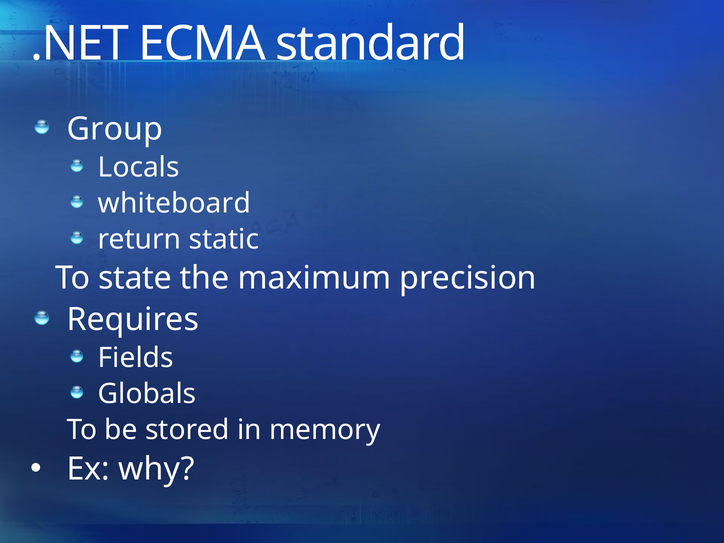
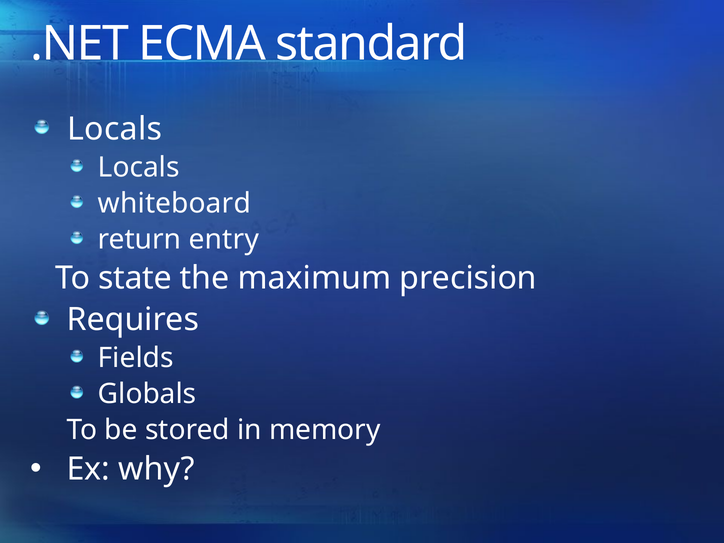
Group at (115, 129): Group -> Locals
static: static -> entry
